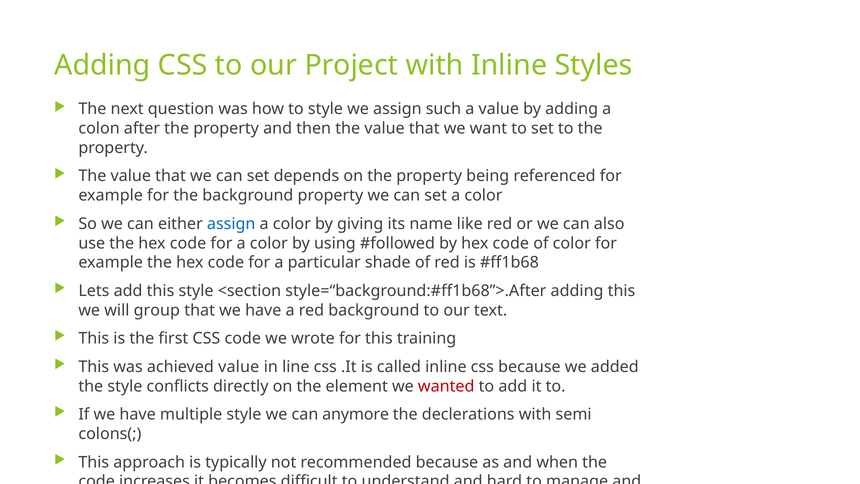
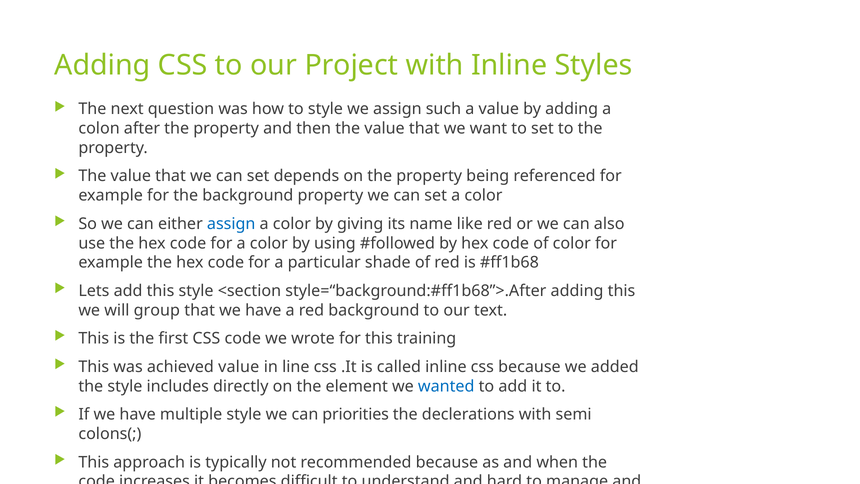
conflicts: conflicts -> includes
wanted colour: red -> blue
anymore: anymore -> priorities
